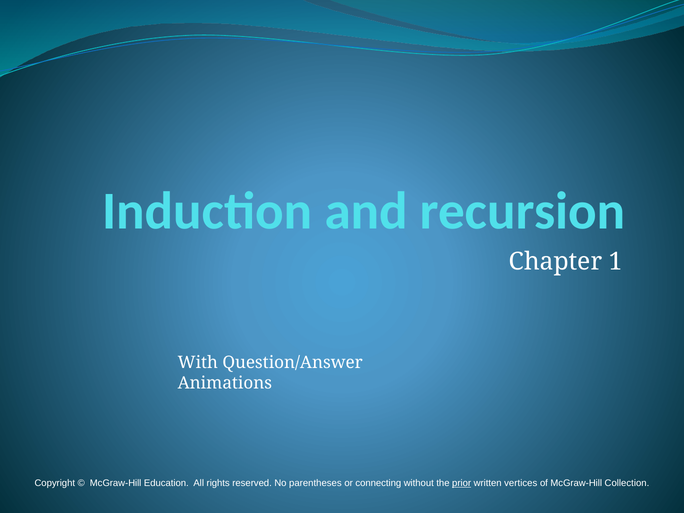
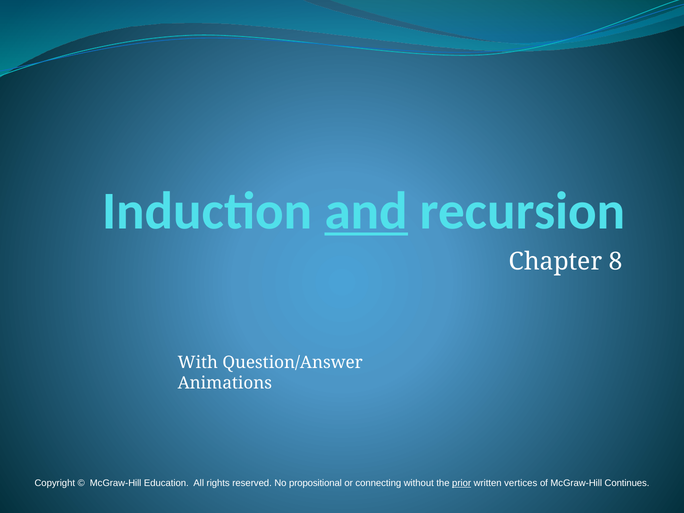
and underline: none -> present
1: 1 -> 8
parentheses: parentheses -> propositional
Collection: Collection -> Continues
